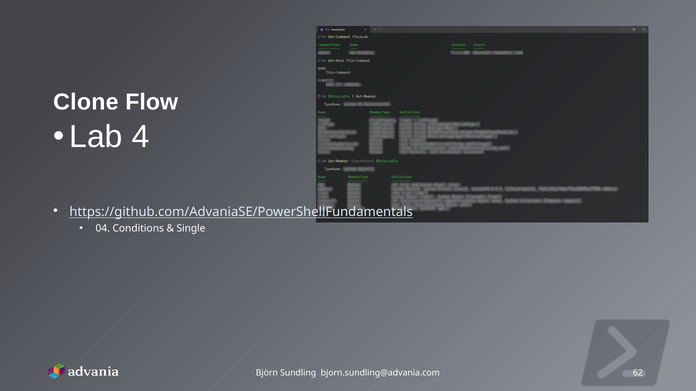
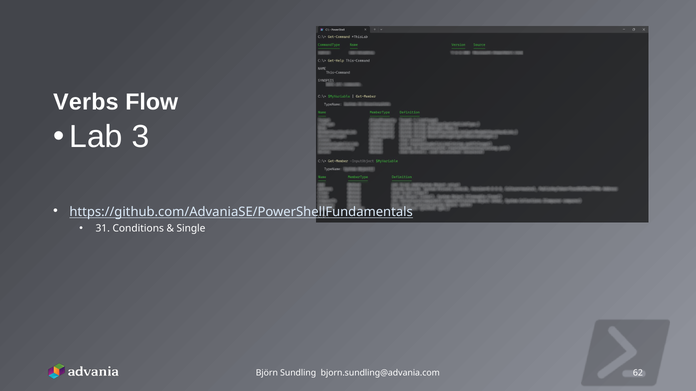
Clone: Clone -> Verbs
4: 4 -> 3
04: 04 -> 31
